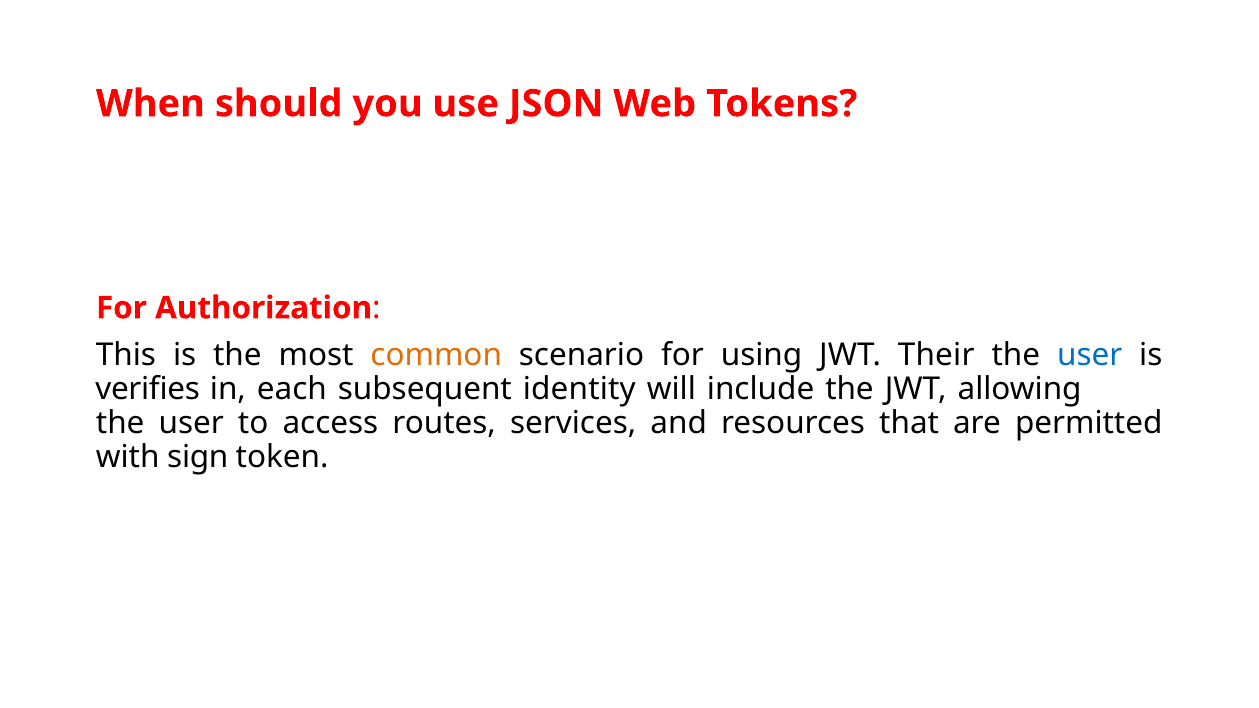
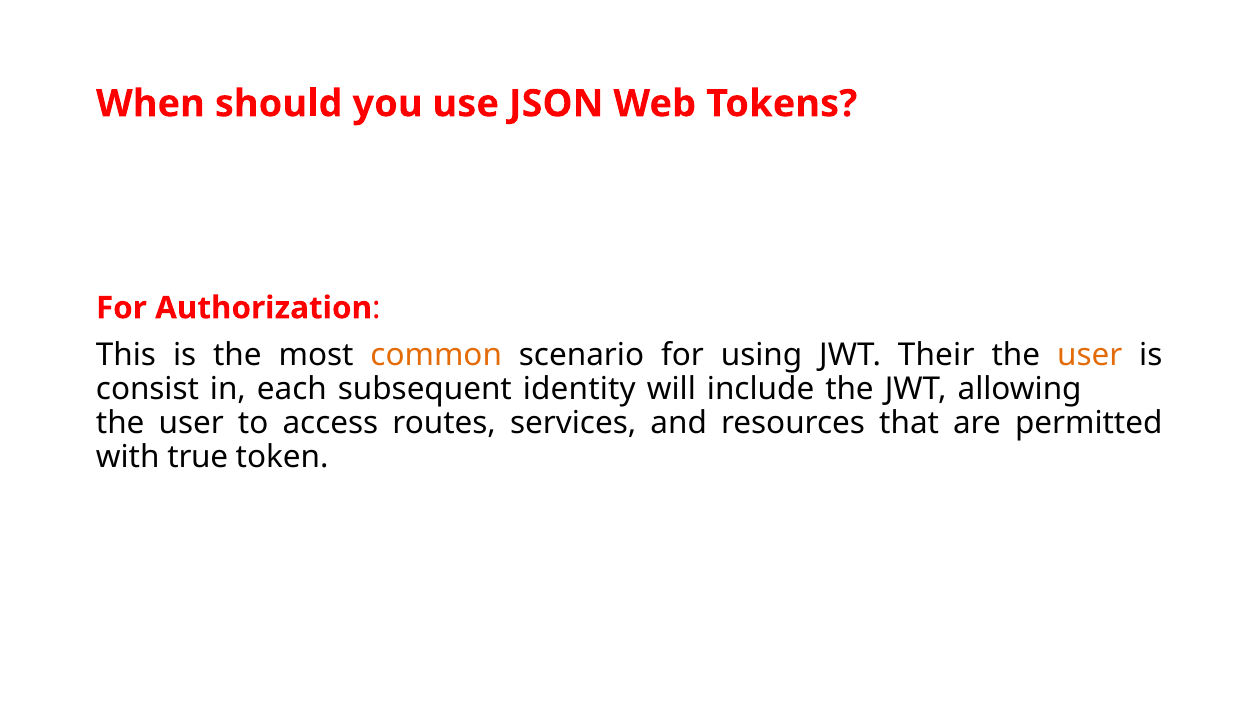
user at (1090, 355) colour: blue -> orange
verifies: verifies -> consist
sign: sign -> true
